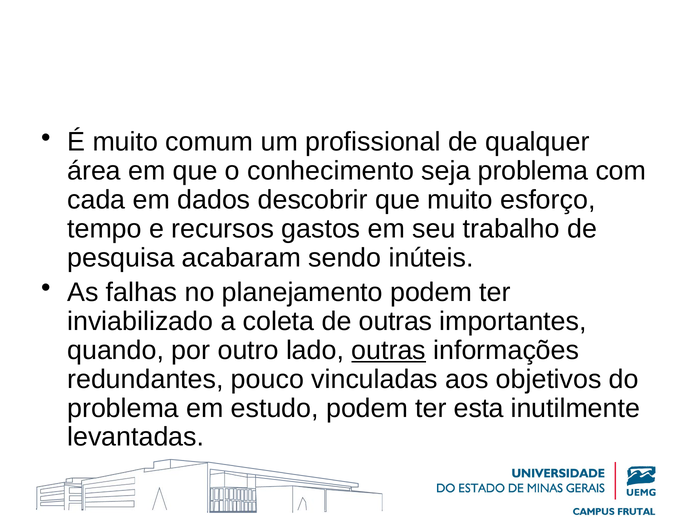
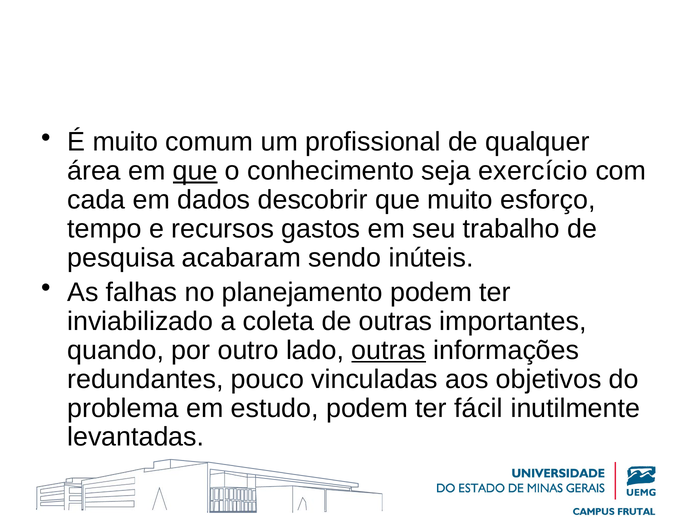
que at (195, 171) underline: none -> present
seja problema: problema -> exercício
esta: esta -> fácil
